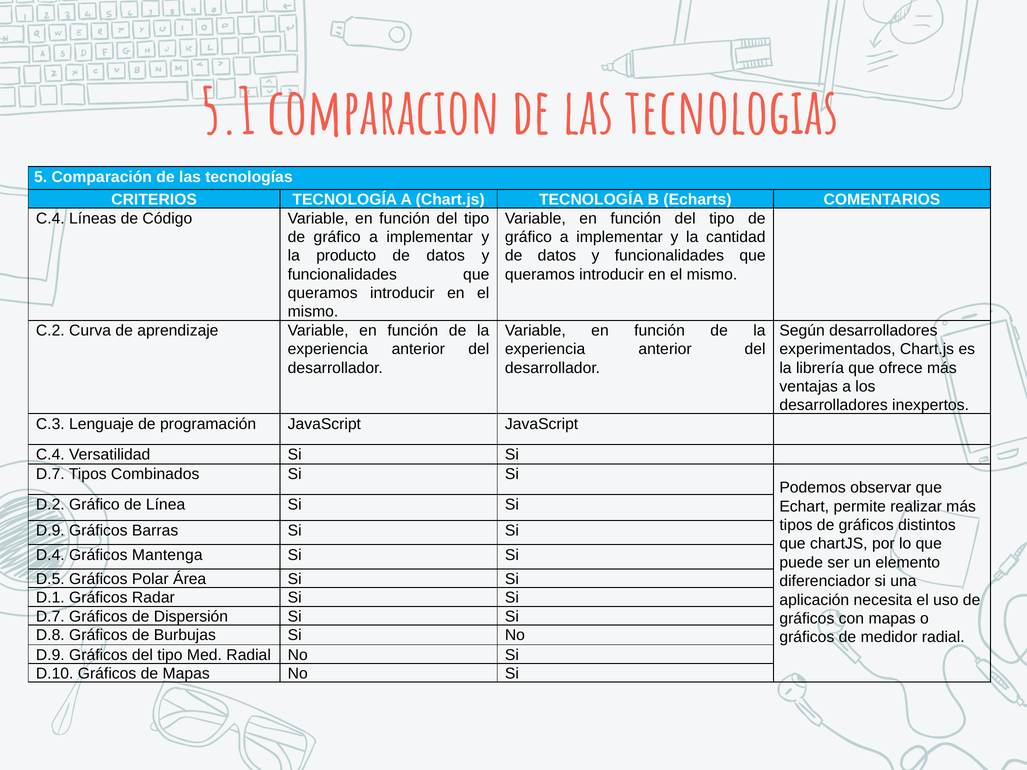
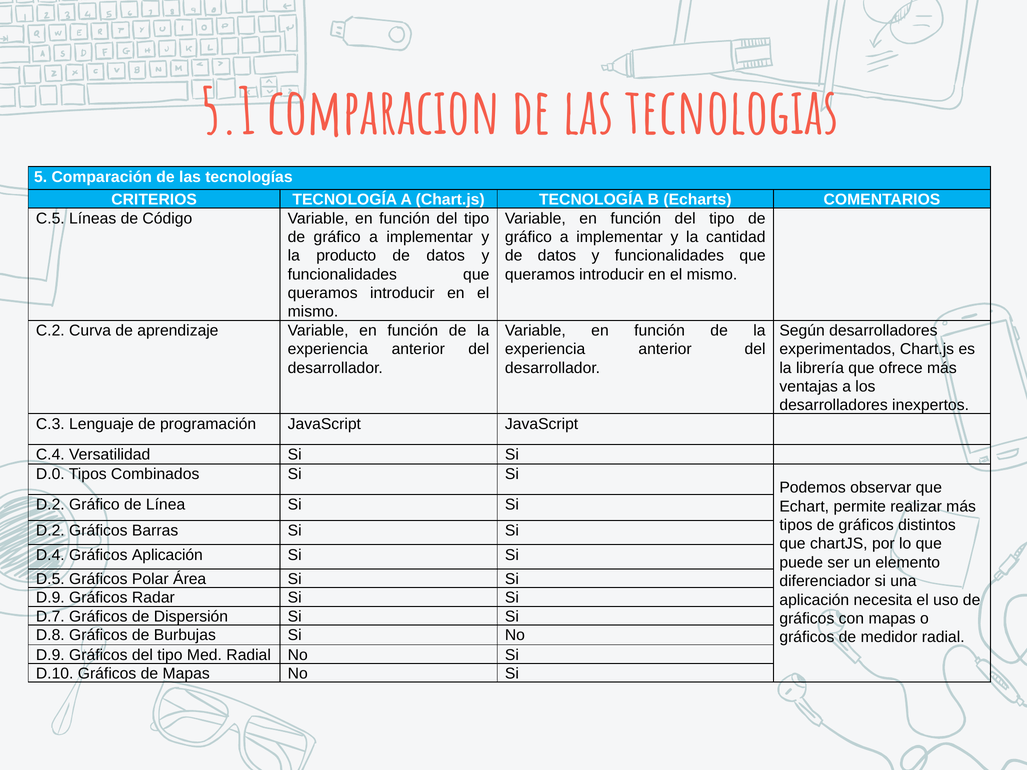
C.4 at (50, 218): C.4 -> C.5
D.7 at (50, 474): D.7 -> D.0
D.9 at (50, 531): D.9 -> D.2
Gráficos Mantenga: Mantenga -> Aplicación
D.1 at (50, 598): D.1 -> D.9
